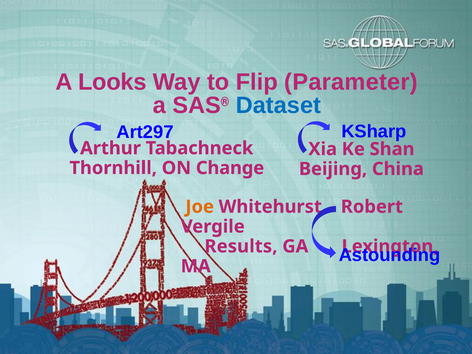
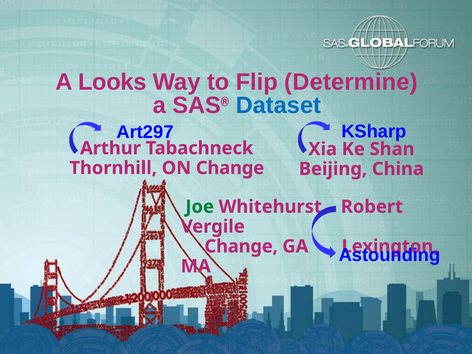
Parameter: Parameter -> Determine
Joe colour: orange -> green
Results at (241, 246): Results -> Change
